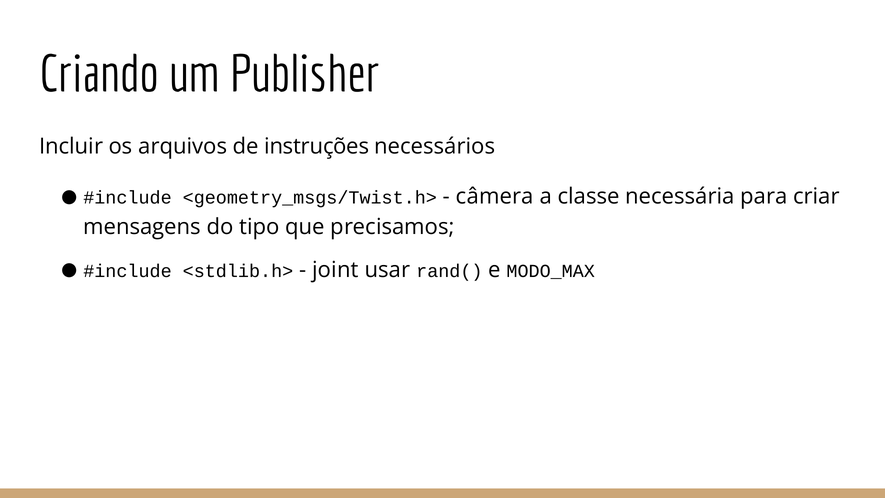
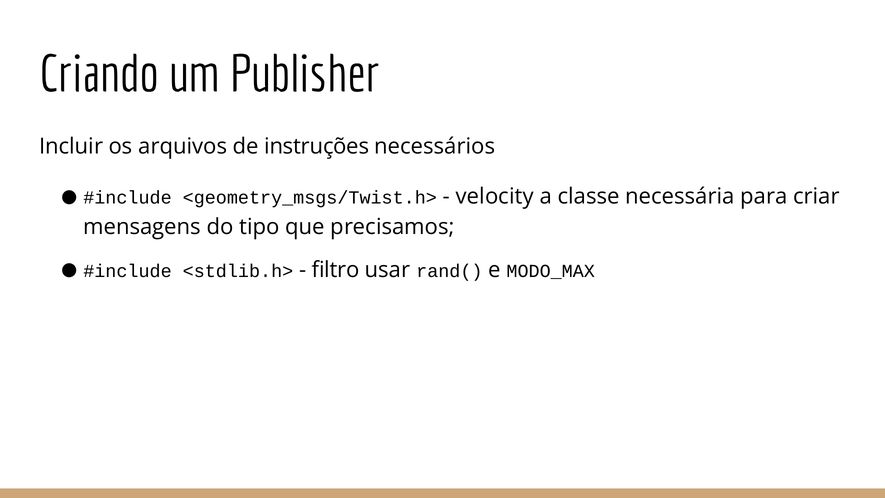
câmera: câmera -> velocity
joint: joint -> filtro
